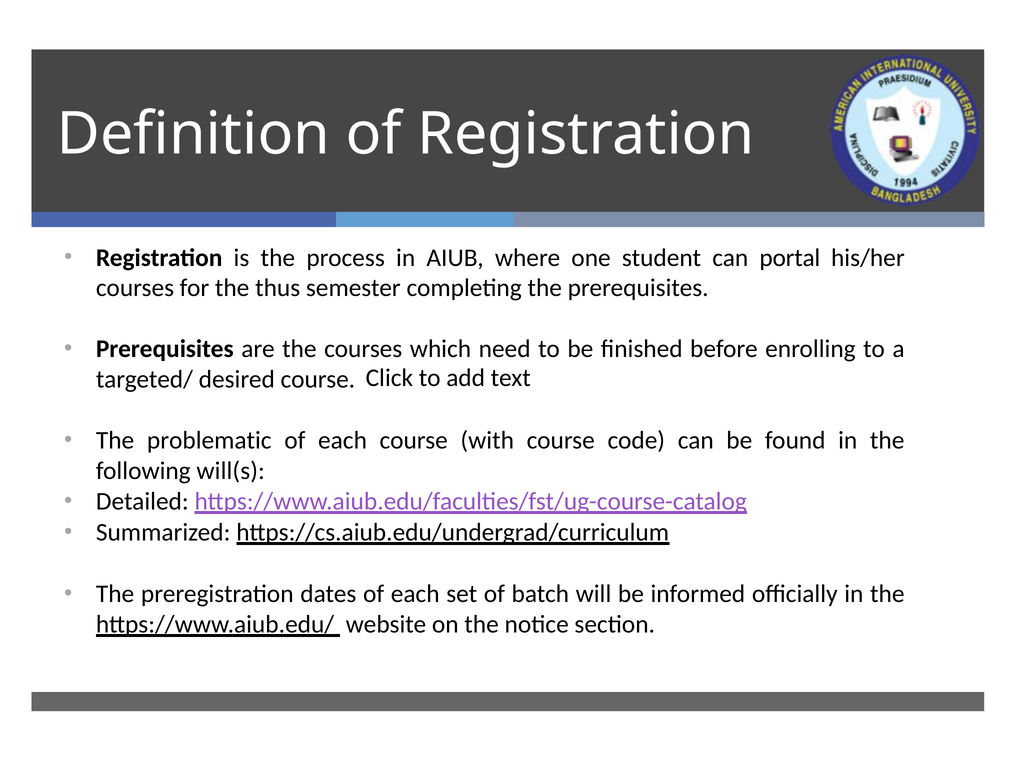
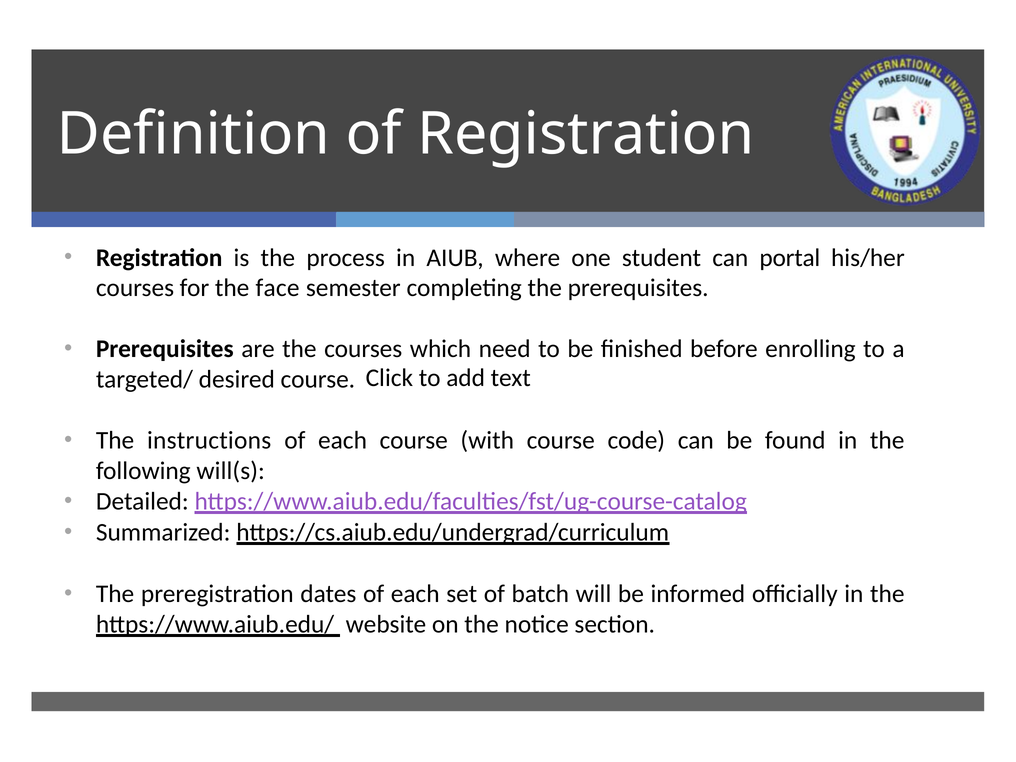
thus: thus -> face
problematic: problematic -> instructions
